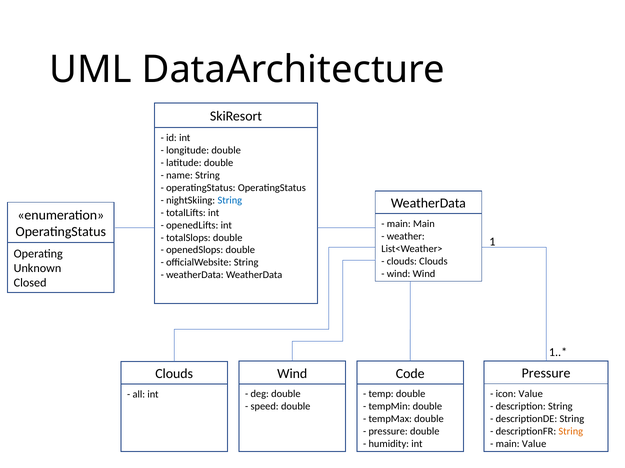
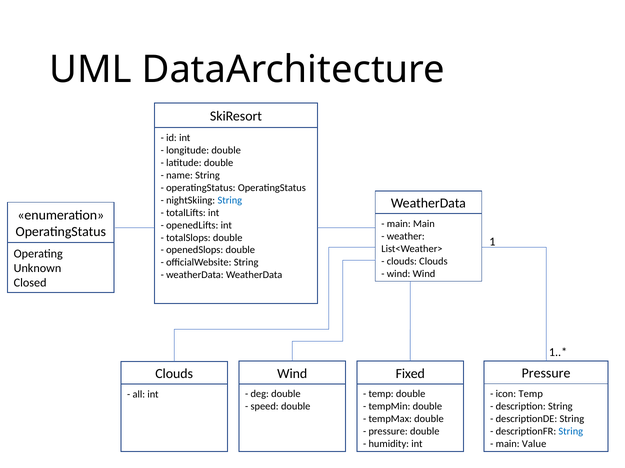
Code: Code -> Fixed
icon Value: Value -> Temp
String at (571, 432) colour: orange -> blue
